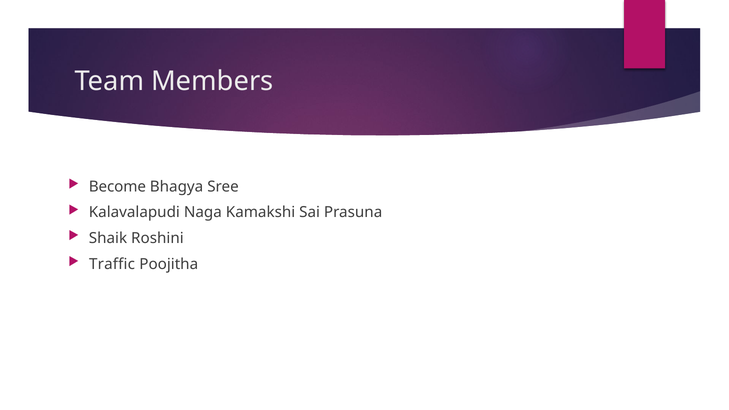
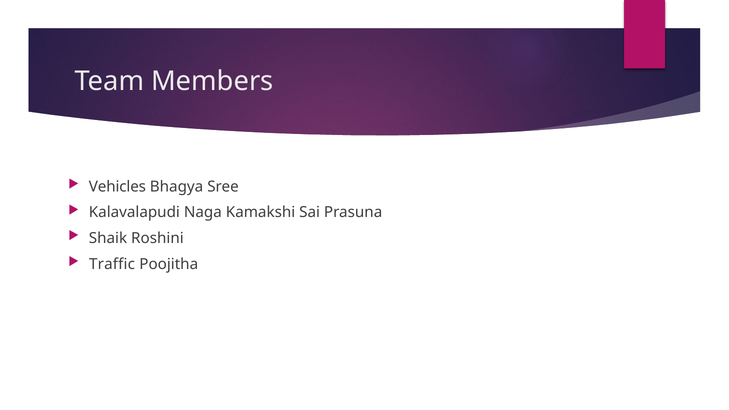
Become: Become -> Vehicles
